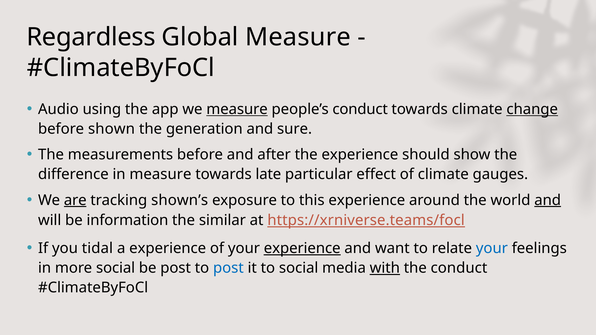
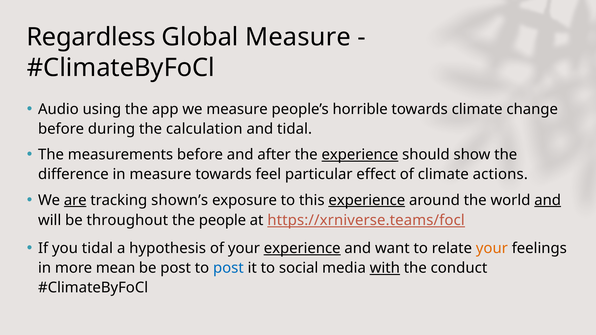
measure at (237, 109) underline: present -> none
people’s conduct: conduct -> horrible
change underline: present -> none
shown: shown -> during
generation: generation -> calculation
and sure: sure -> tidal
experience at (360, 155) underline: none -> present
late: late -> feel
gauges: gauges -> actions
experience at (367, 200) underline: none -> present
information: information -> throughout
similar: similar -> people
a experience: experience -> hypothesis
your at (492, 249) colour: blue -> orange
more social: social -> mean
